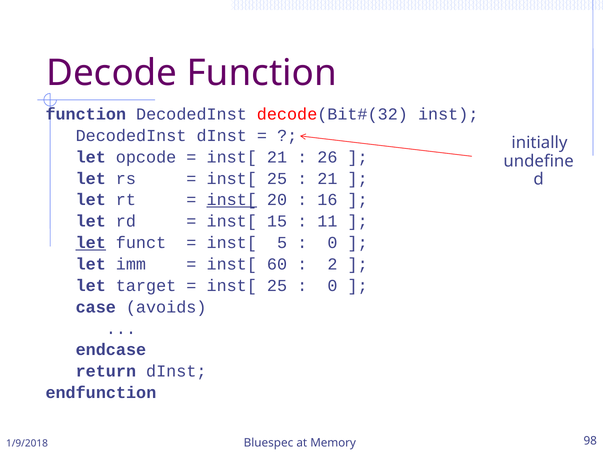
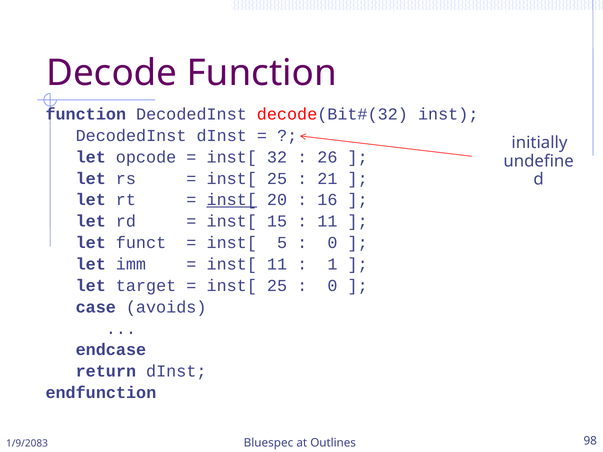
inst[ 21: 21 -> 32
let at (91, 243) underline: present -> none
inst[ 60: 60 -> 11
2: 2 -> 1
1/9/2018: 1/9/2018 -> 1/9/2083
Memory: Memory -> Outlines
